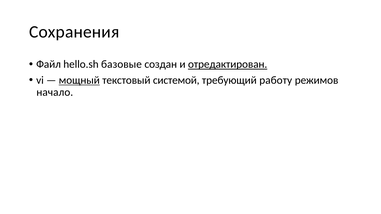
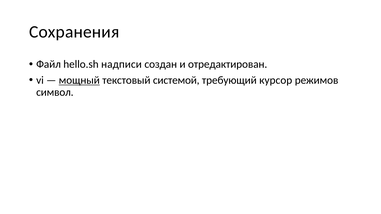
базовые: базовые -> надписи
отредактирован underline: present -> none
работу: работу -> курсор
начало: начало -> символ
